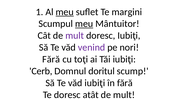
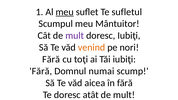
margini: margini -> sufletul
meu at (84, 24) underline: present -> none
venind colour: purple -> orange
Cerb at (41, 71): Cerb -> Fără
doritul: doritul -> numai
văd iubiţi: iubiţi -> aicea
